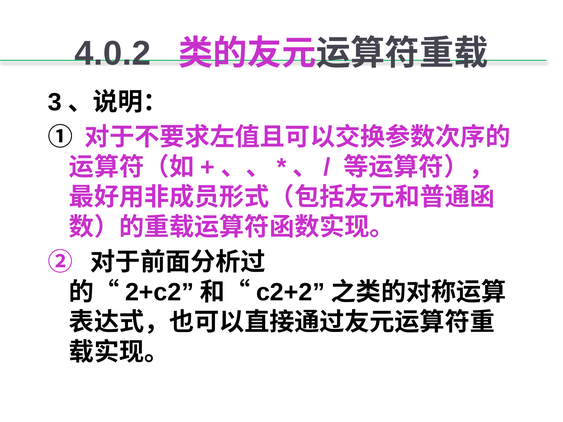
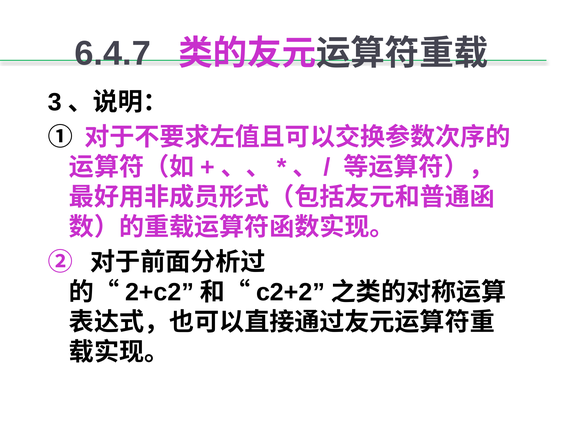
4.0.2: 4.0.2 -> 6.4.7
